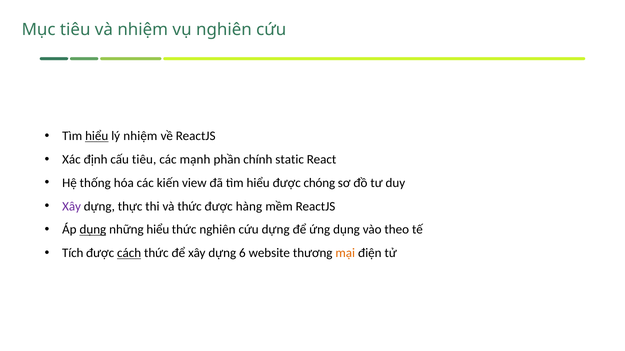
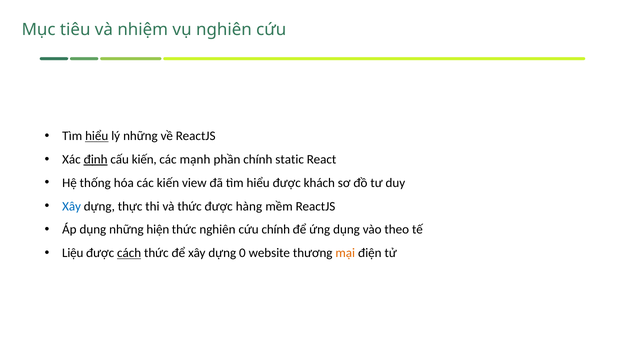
lý nhiệm: nhiệm -> những
định underline: none -> present
cấu tiêu: tiêu -> kiến
chóng: chóng -> khách
Xây at (72, 207) colour: purple -> blue
dụng at (93, 230) underline: present -> none
những hiểu: hiểu -> hiện
cứu dựng: dựng -> chính
Tích: Tích -> Liệu
6: 6 -> 0
